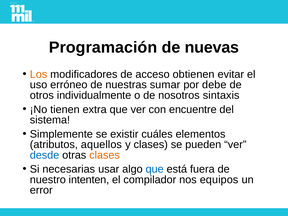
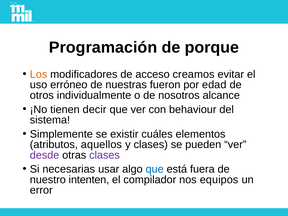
nuevas: nuevas -> porque
obtienen: obtienen -> creamos
sumar: sumar -> fueron
debe: debe -> edad
sintaxis: sintaxis -> alcance
extra: extra -> decir
encuentre: encuentre -> behaviour
desde colour: blue -> purple
clases at (105, 155) colour: orange -> purple
